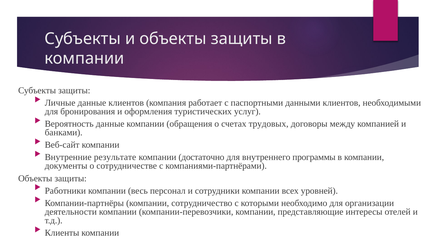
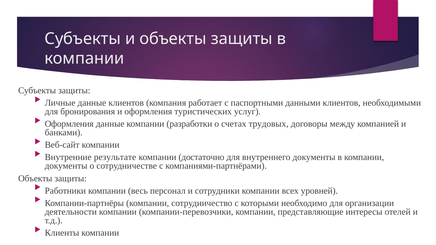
Вероятность at (69, 124): Вероятность -> Оформления
обращения: обращения -> разработки
внутреннего программы: программы -> документы
